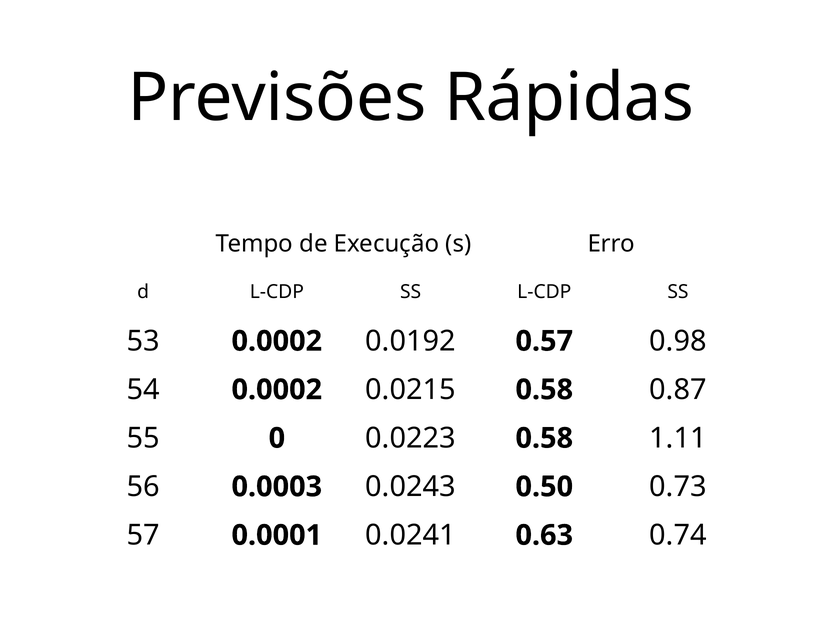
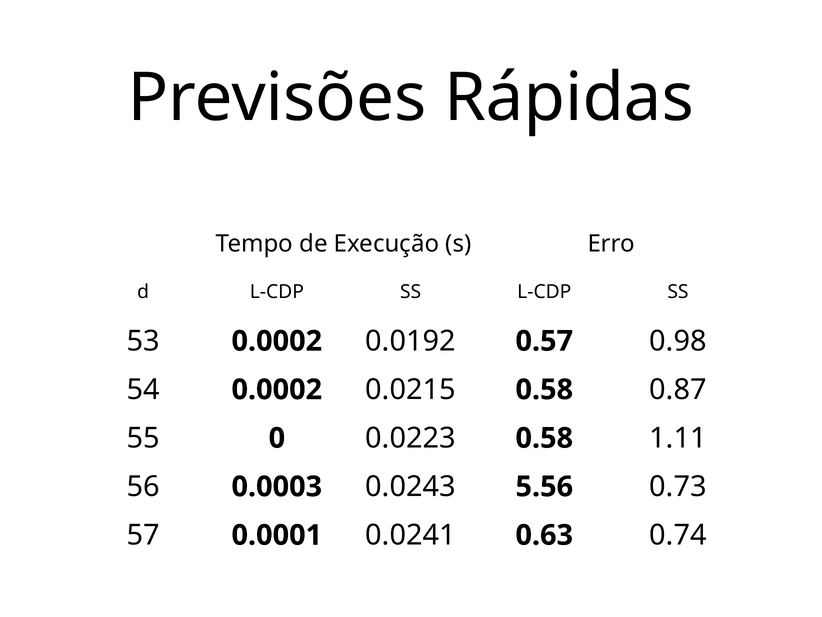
0.50: 0.50 -> 5.56
